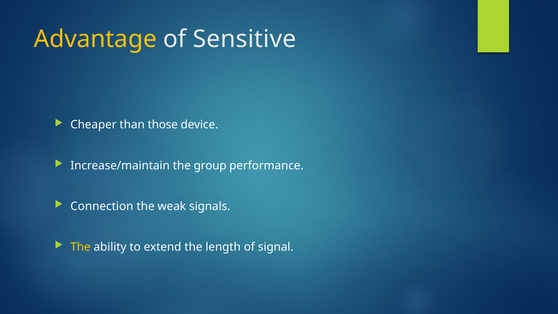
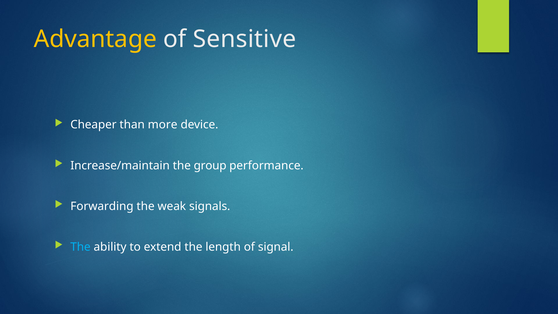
those: those -> more
Connection: Connection -> Forwarding
The at (80, 247) colour: yellow -> light blue
